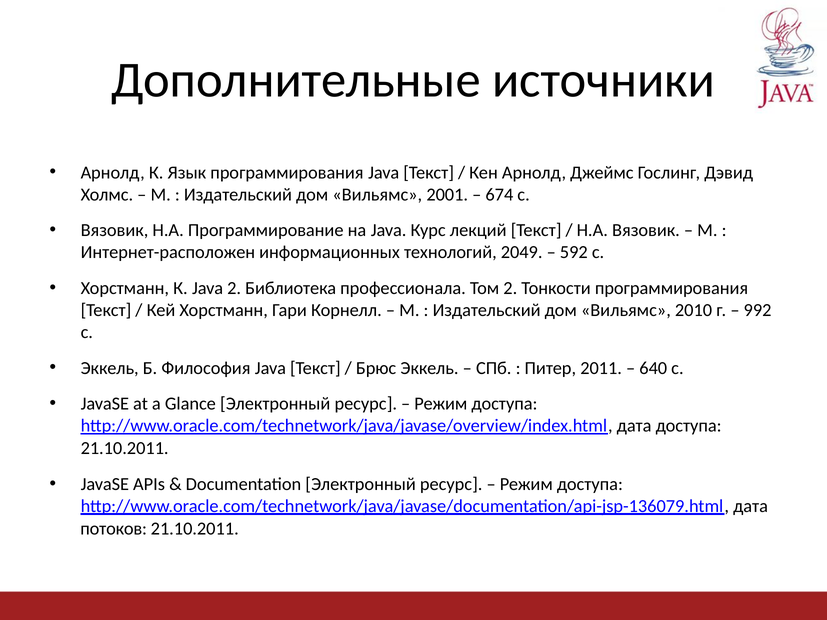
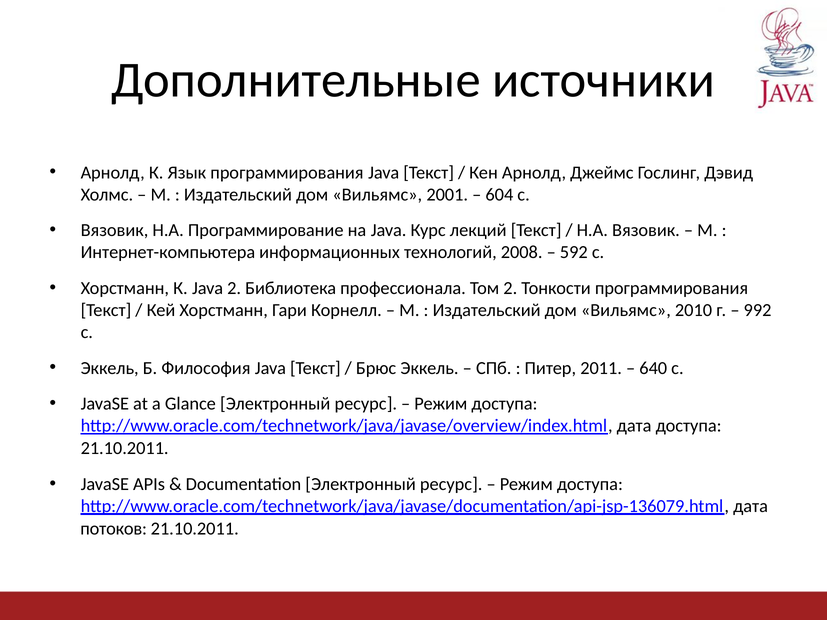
674: 674 -> 604
Интернет-расположен: Интернет-расположен -> Интернет-компьютера
2049: 2049 -> 2008
